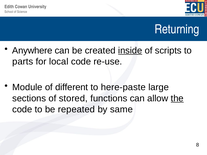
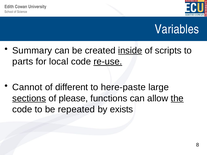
Returning: Returning -> Variables
Anywhere: Anywhere -> Summary
re-use underline: none -> present
Module: Module -> Cannot
sections underline: none -> present
stored: stored -> please
same: same -> exists
